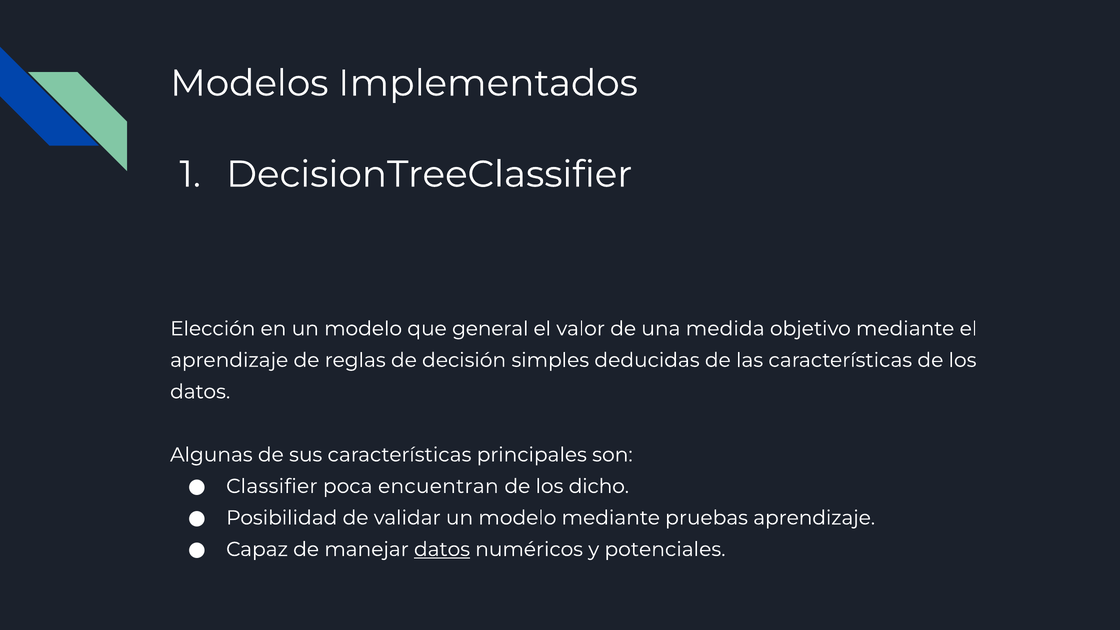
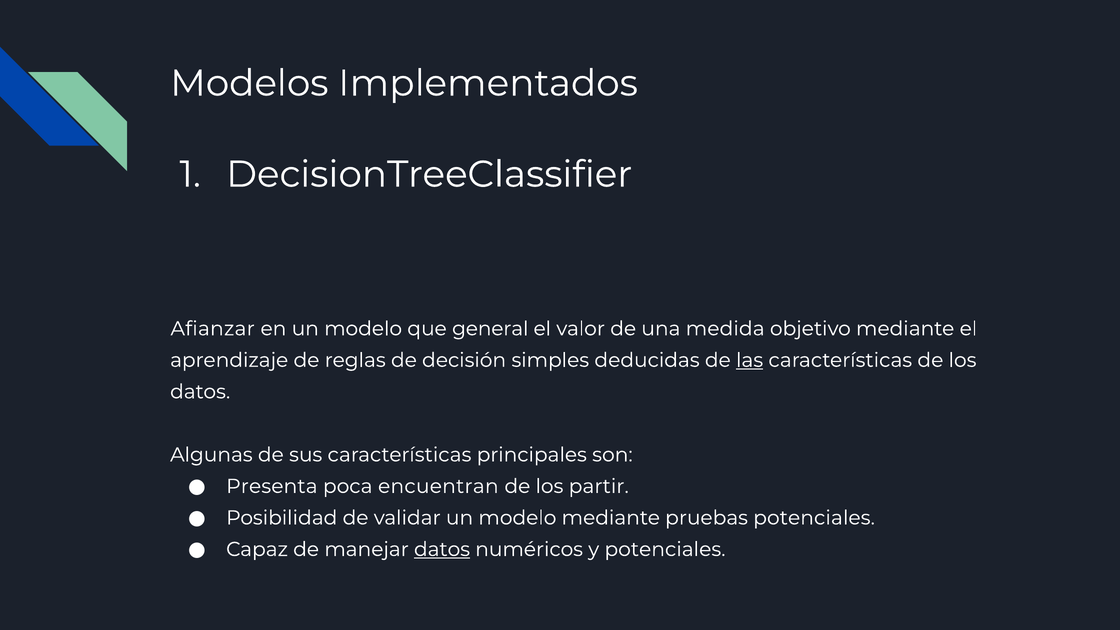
Elección: Elección -> Afianzar
las underline: none -> present
Classifier: Classifier -> Presenta
dicho: dicho -> partir
pruebas aprendizaje: aprendizaje -> potenciales
